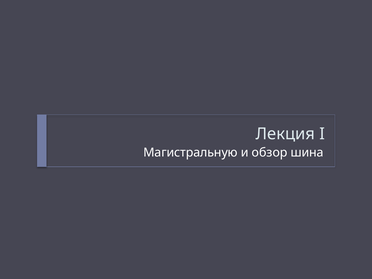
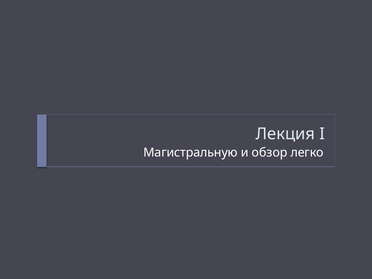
шина: шина -> легко
